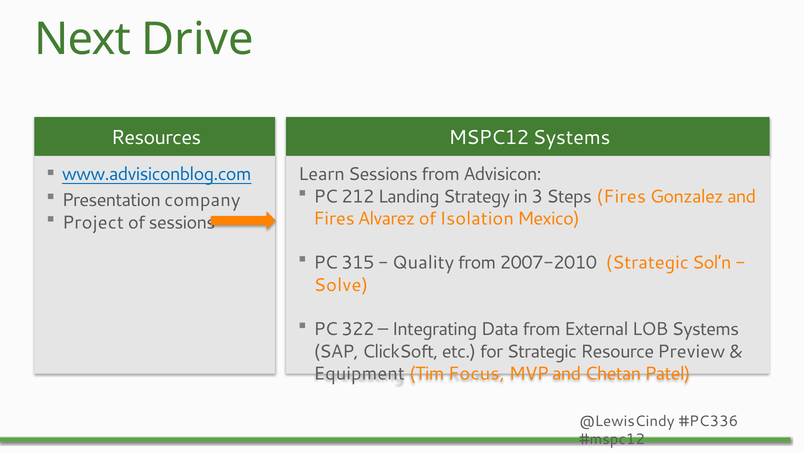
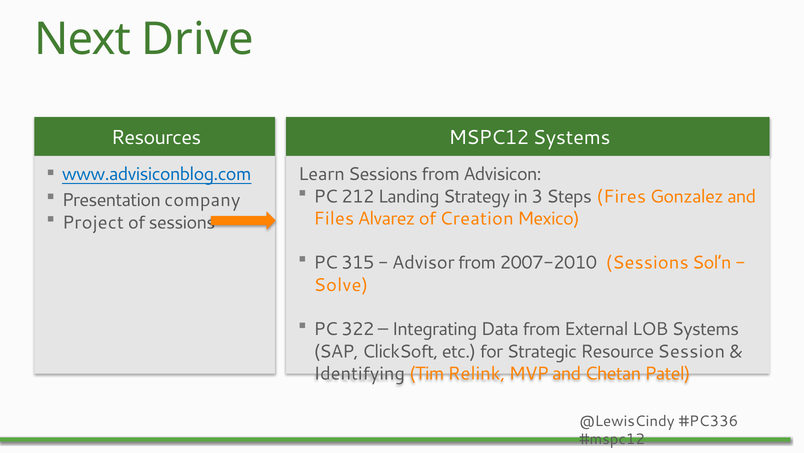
Fires at (334, 218): Fires -> Files
Isolation: Isolation -> Creation
Quality: Quality -> Advisor
2007-2010 Strategic: Strategic -> Sessions
Preview: Preview -> Session
Equipment: Equipment -> Identifying
Focus: Focus -> Relink
